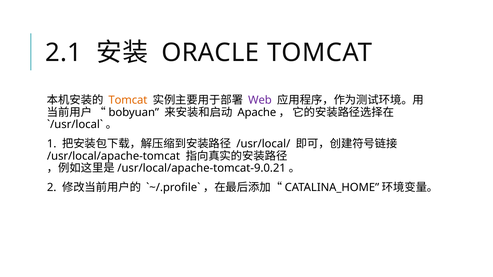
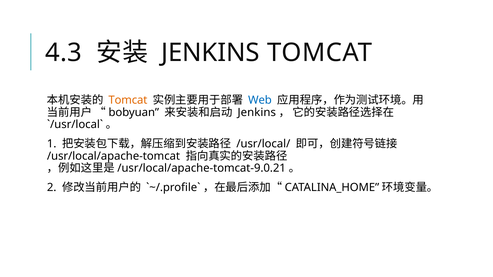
2.1: 2.1 -> 4.3
ORACLE at (210, 53): ORACLE -> JENKINS
Web colour: purple -> blue
Apache at (257, 112): Apache -> Jenkins
